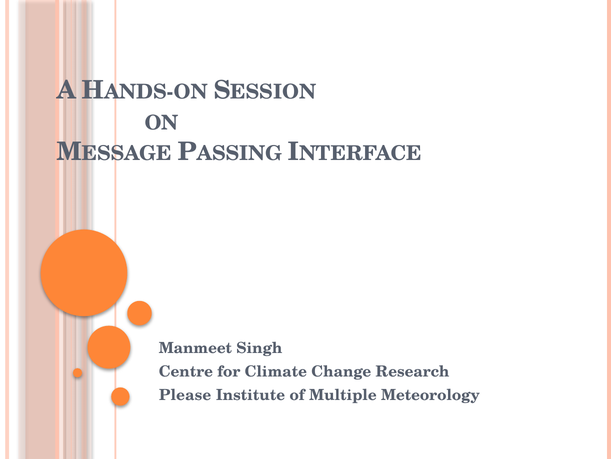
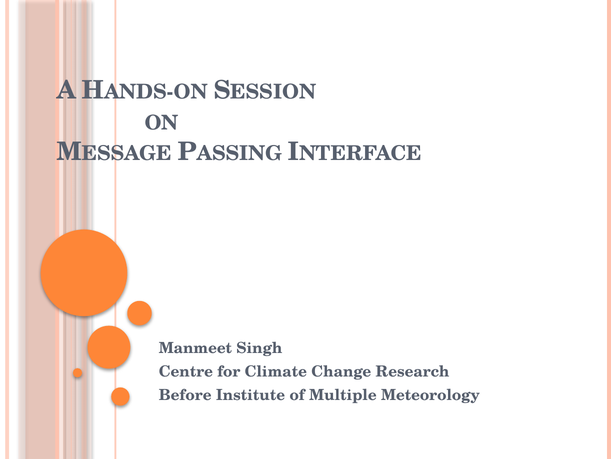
Please: Please -> Before
